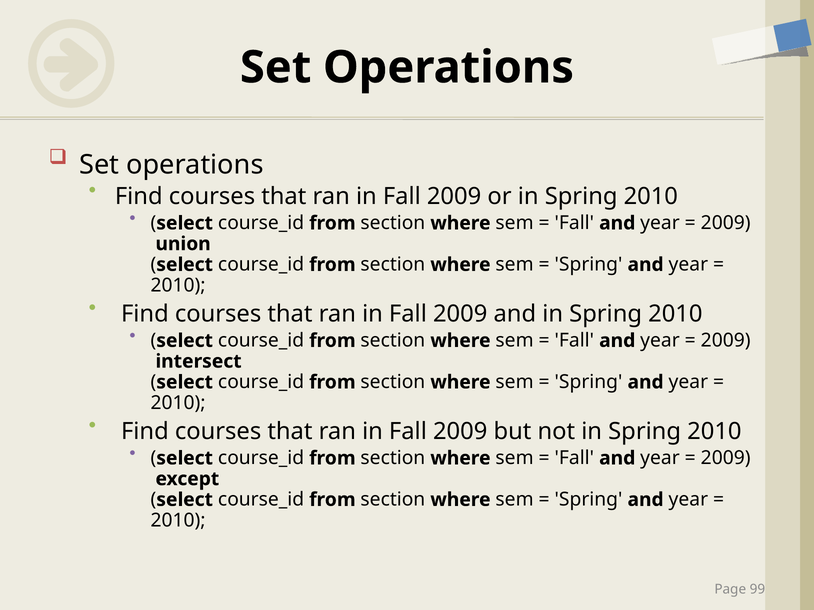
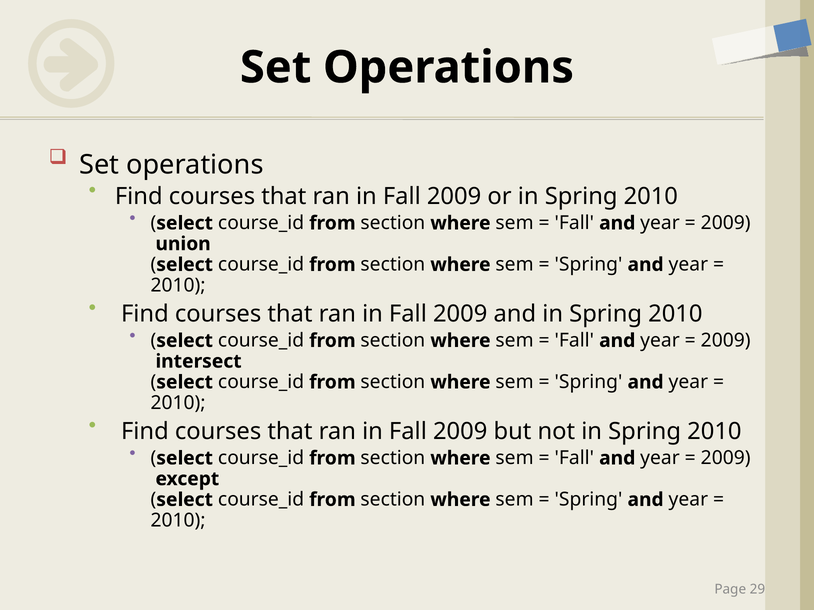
99: 99 -> 29
